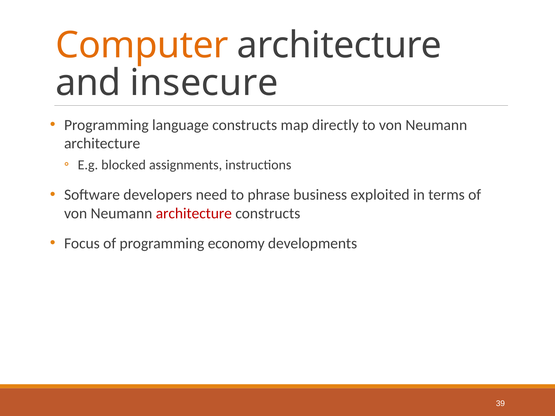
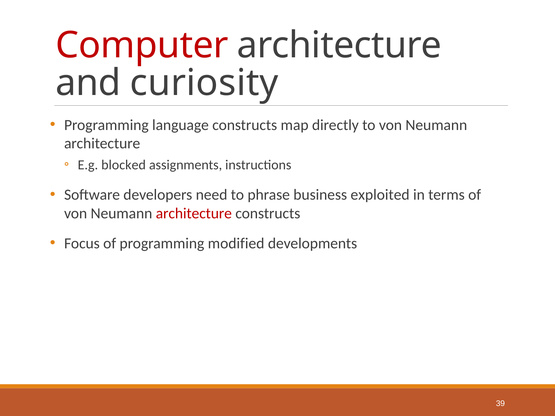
Computer colour: orange -> red
insecure: insecure -> curiosity
economy: economy -> modified
